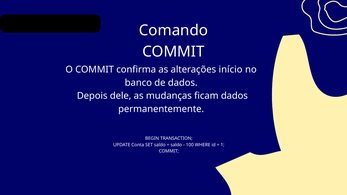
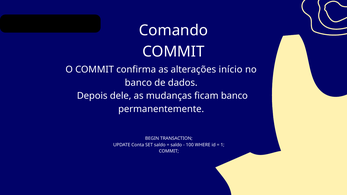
ficam dados: dados -> banco
